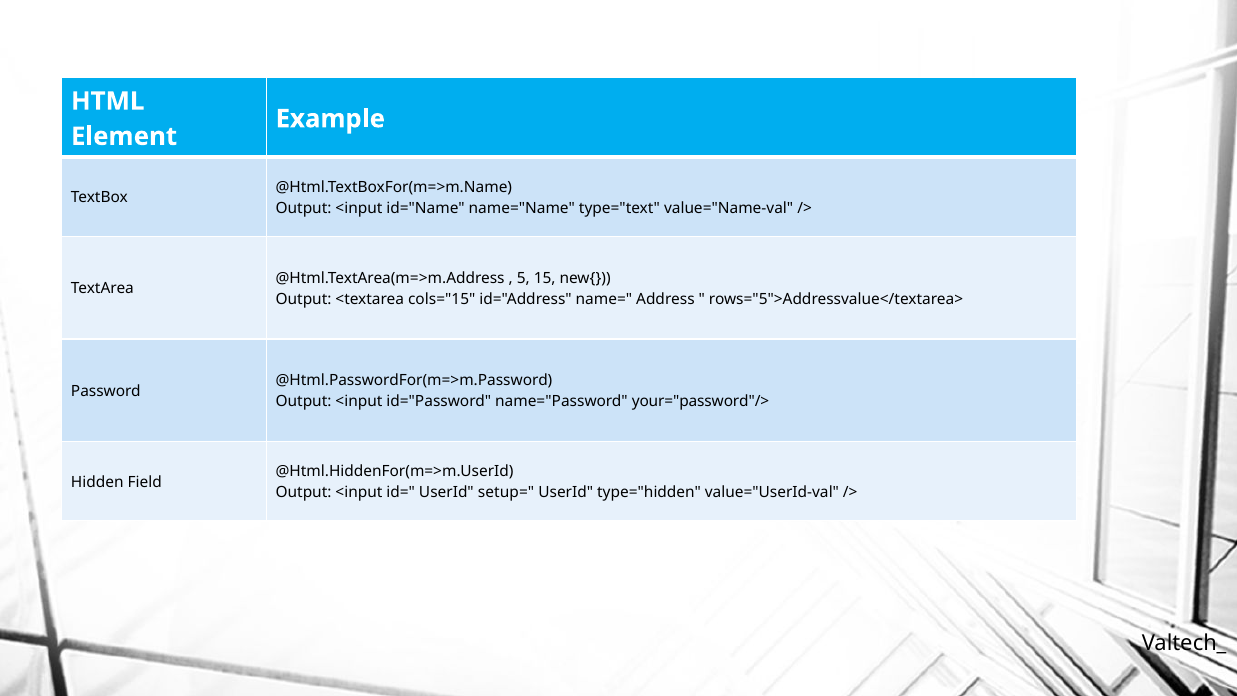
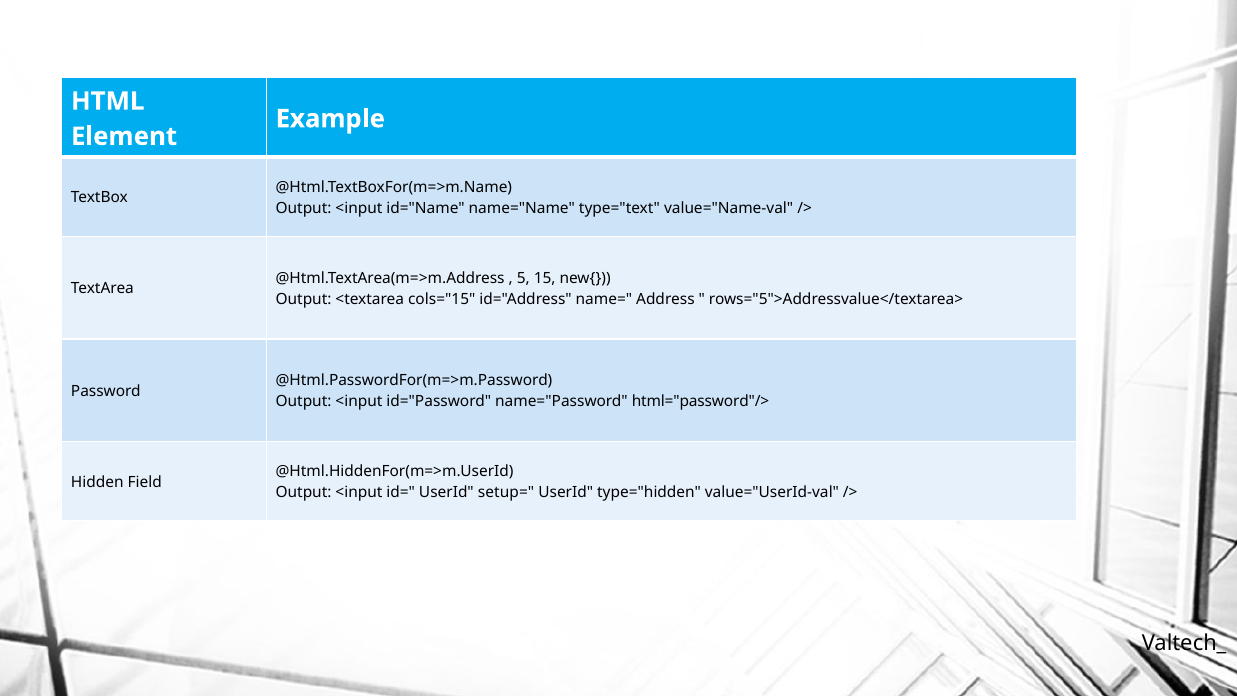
your="password"/>: your="password"/> -> html="password"/>
